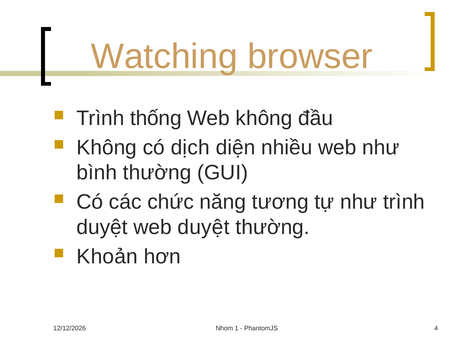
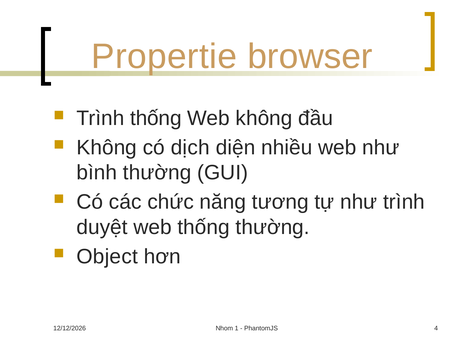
Watching: Watching -> Propertie
web duyệt: duyệt -> thống
Khoản: Khoản -> Object
